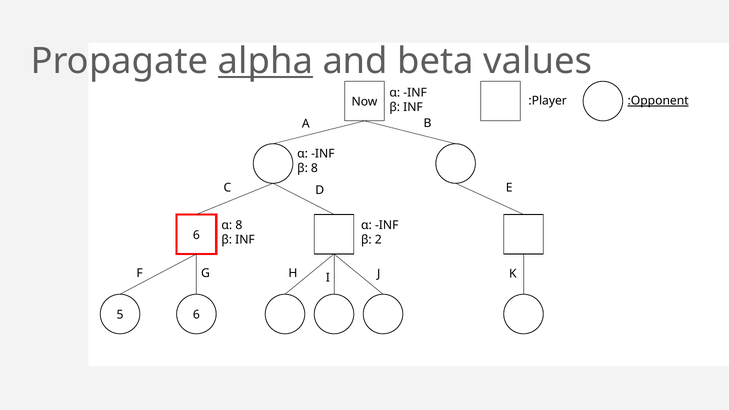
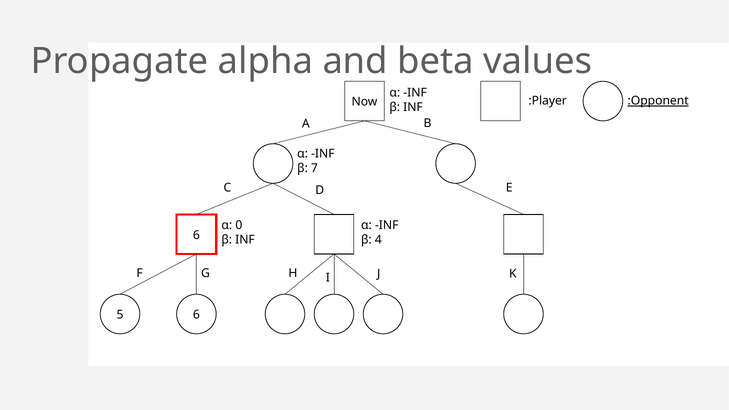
alpha underline: present -> none
β 8: 8 -> 7
α 8: 8 -> 0
2: 2 -> 4
